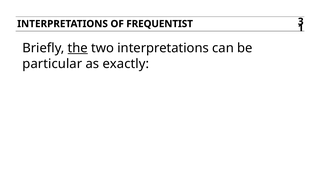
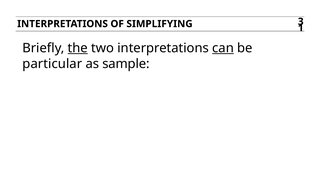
FREQUENTIST: FREQUENTIST -> SIMPLIFYING
can underline: none -> present
exactly: exactly -> sample
